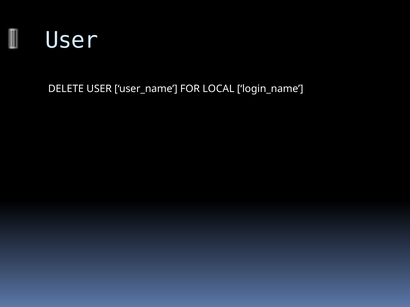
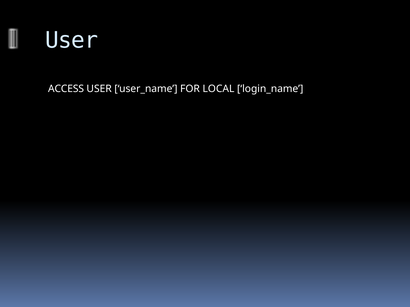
DELETE: DELETE -> ACCESS
